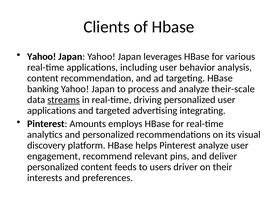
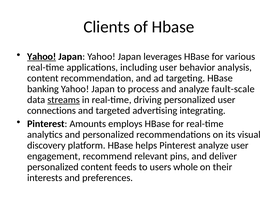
Yahoo at (42, 57) underline: none -> present
their-scale: their-scale -> fault-scale
applications at (51, 111): applications -> connections
driver: driver -> whole
